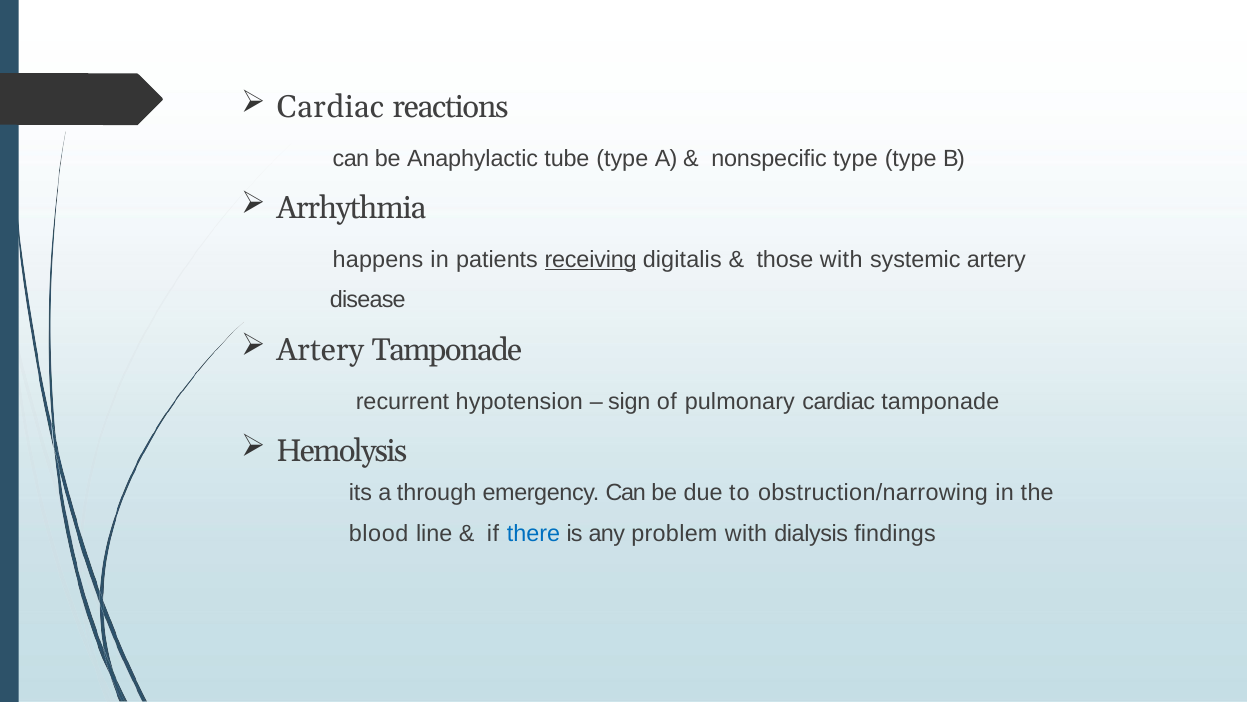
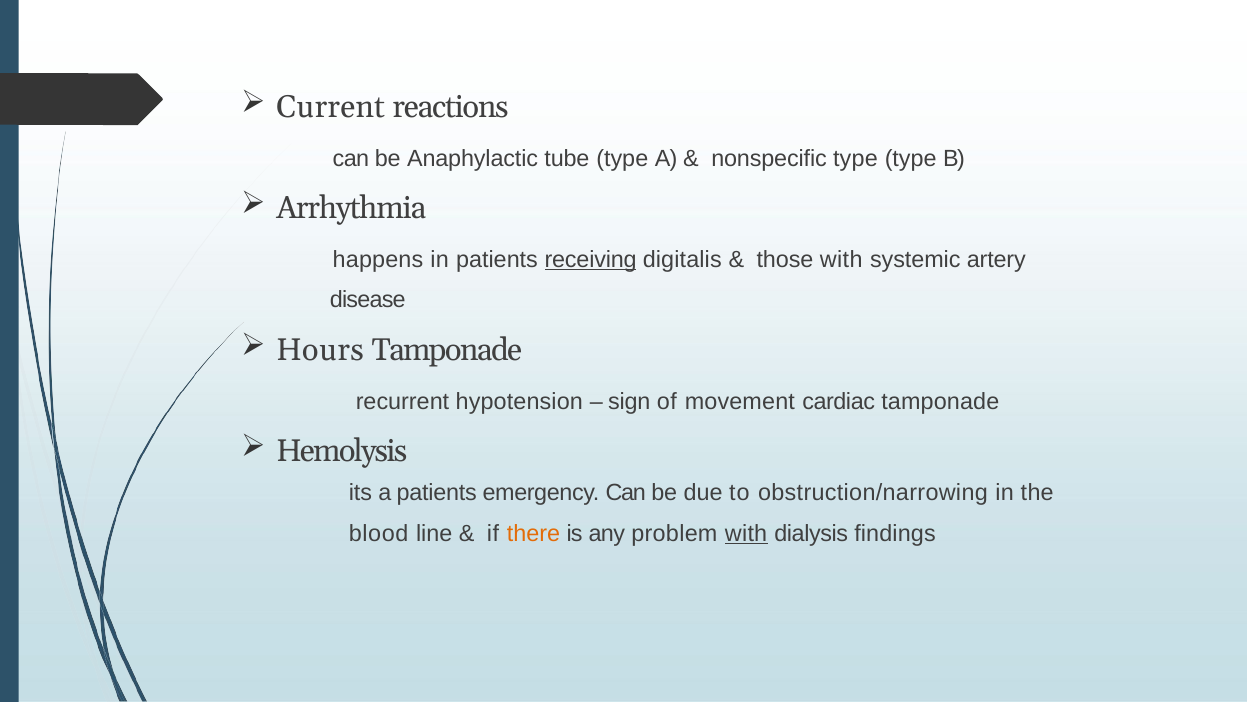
Cardiac at (330, 107): Cardiac -> Current
Artery at (320, 350): Artery -> Hours
pulmonary: pulmonary -> movement
a through: through -> patients
there colour: blue -> orange
with at (746, 533) underline: none -> present
